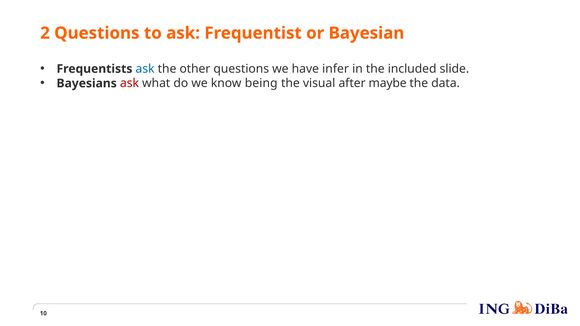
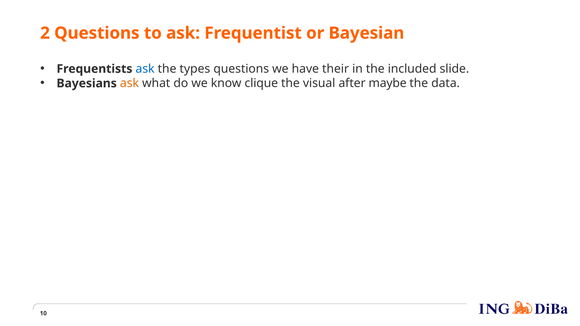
other: other -> types
infer: infer -> their
ask at (129, 83) colour: red -> orange
being: being -> clique
